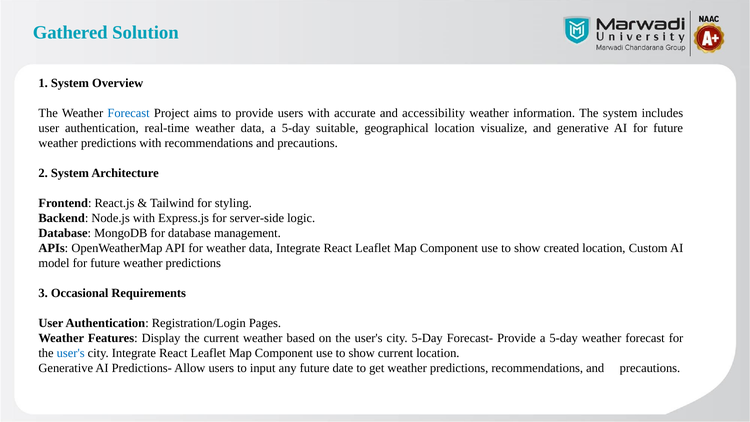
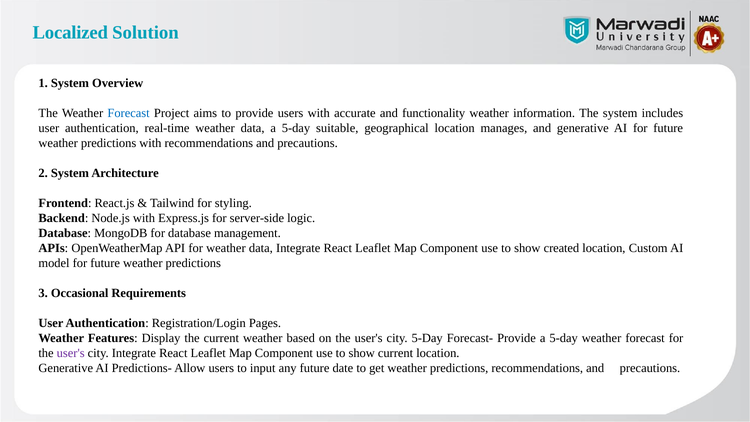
Gathered: Gathered -> Localized
accessibility: accessibility -> functionality
visualize: visualize -> manages
user's at (71, 353) colour: blue -> purple
